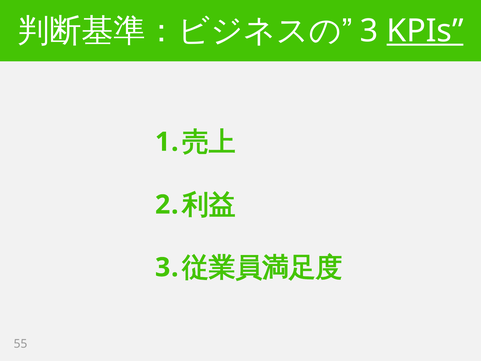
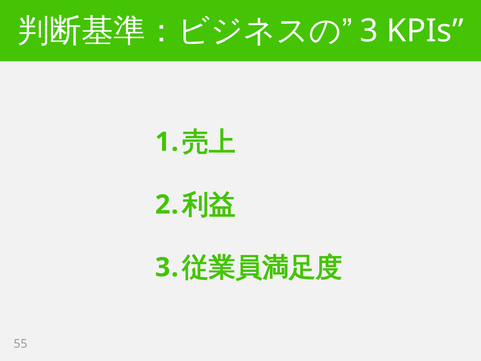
KPIs underline: present -> none
